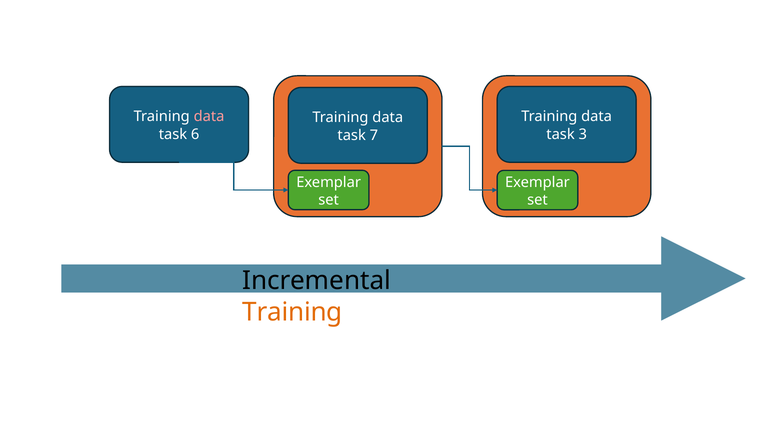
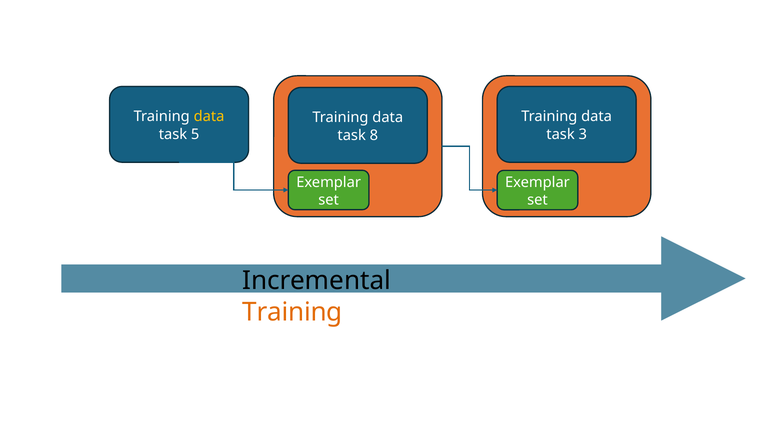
data at (209, 117) colour: pink -> yellow
6: 6 -> 5
7: 7 -> 8
